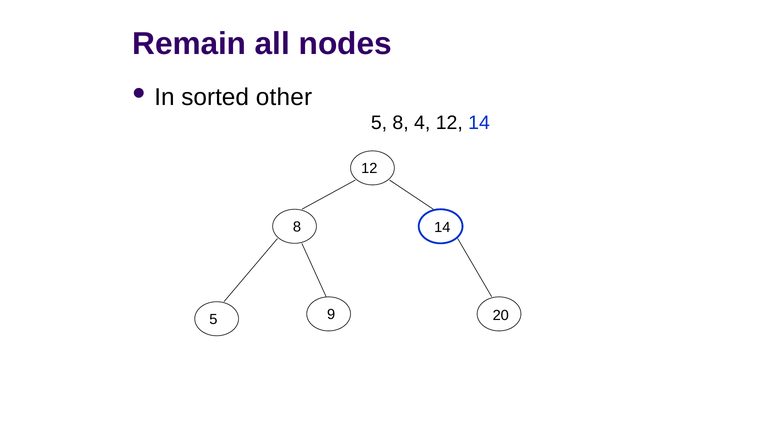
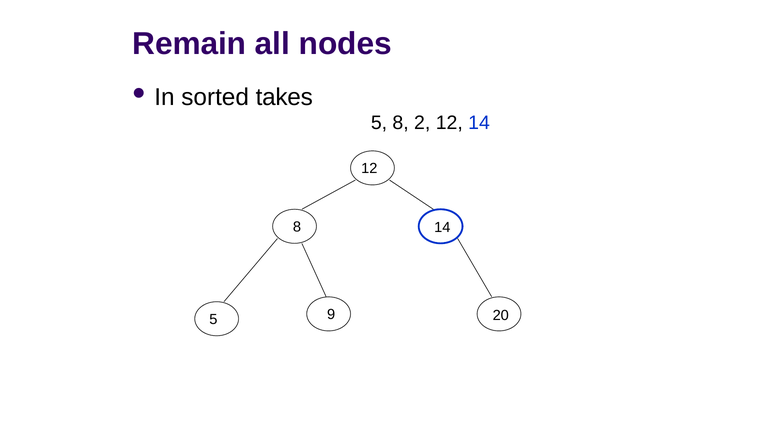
other: other -> takes
4: 4 -> 2
